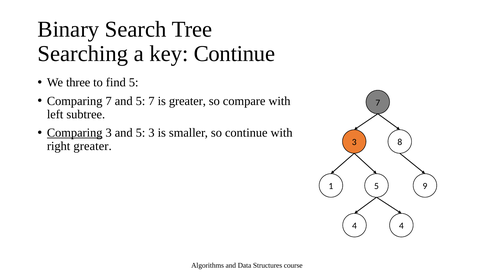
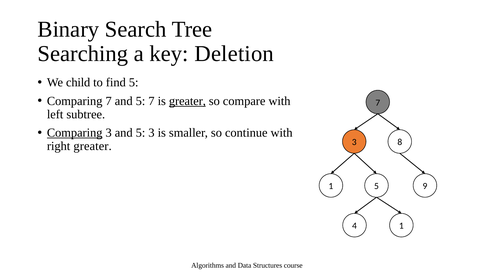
key Continue: Continue -> Deletion
three: three -> child
greater at (187, 101) underline: none -> present
4 4: 4 -> 1
